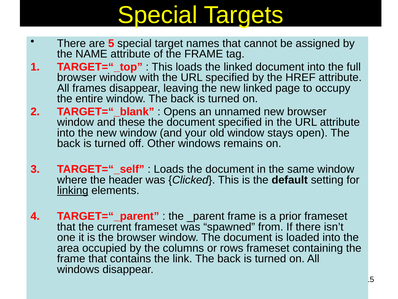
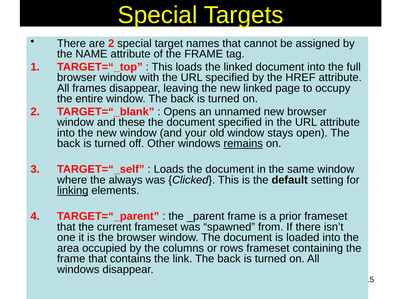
are 5: 5 -> 2
remains underline: none -> present
header: header -> always
